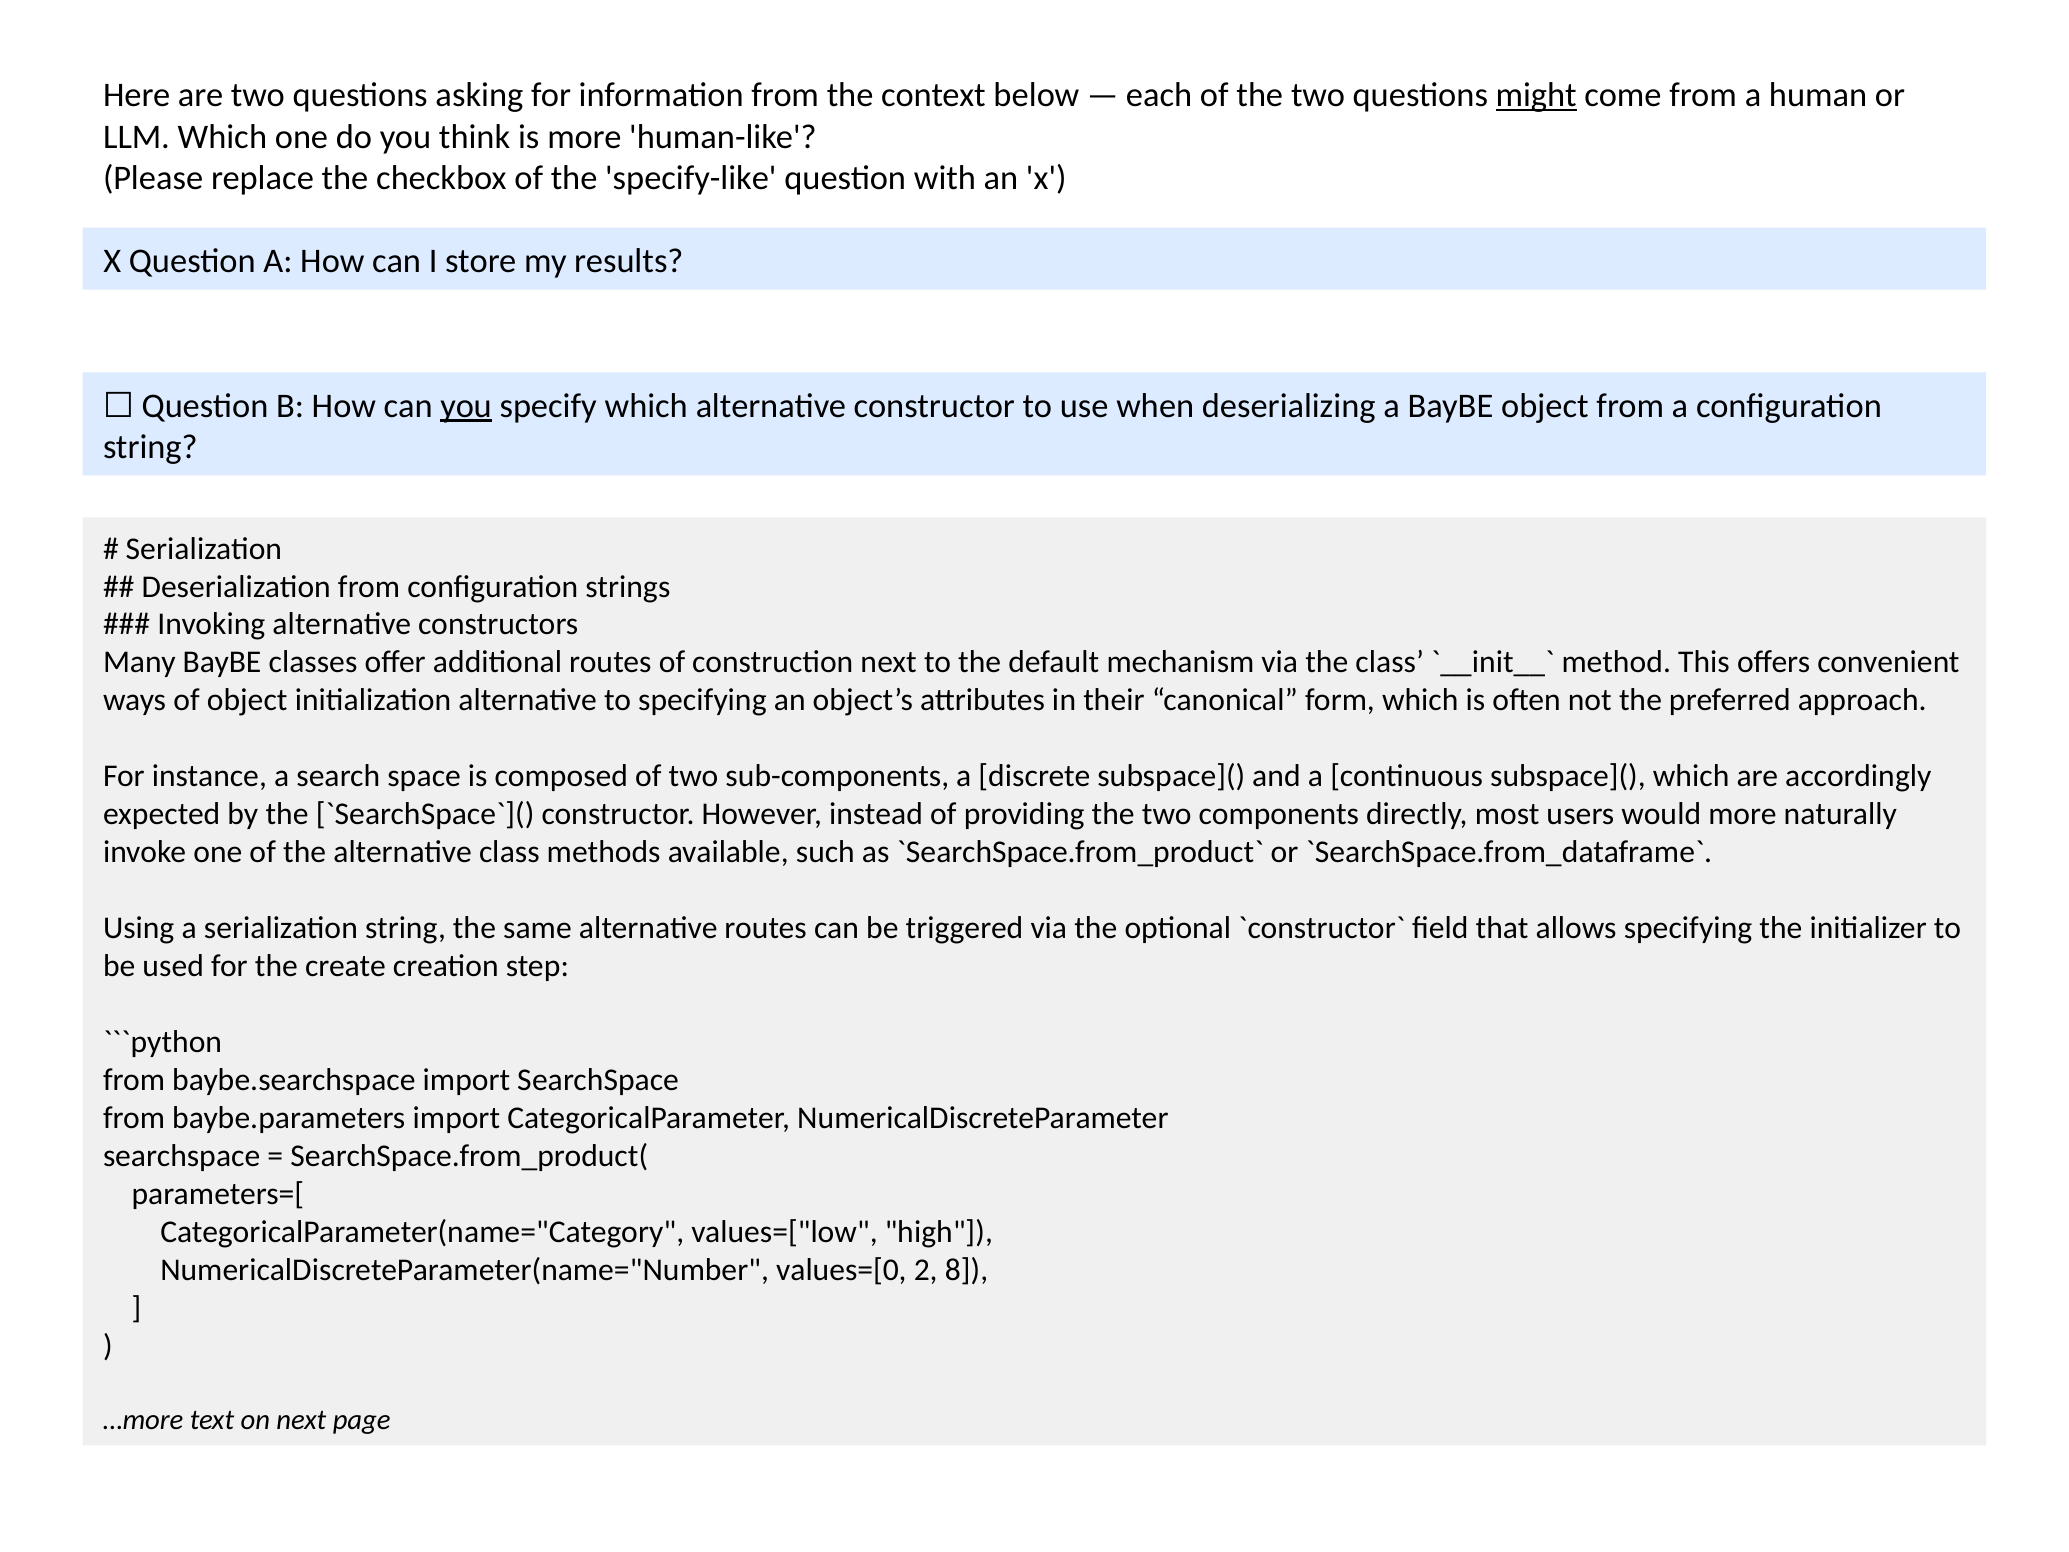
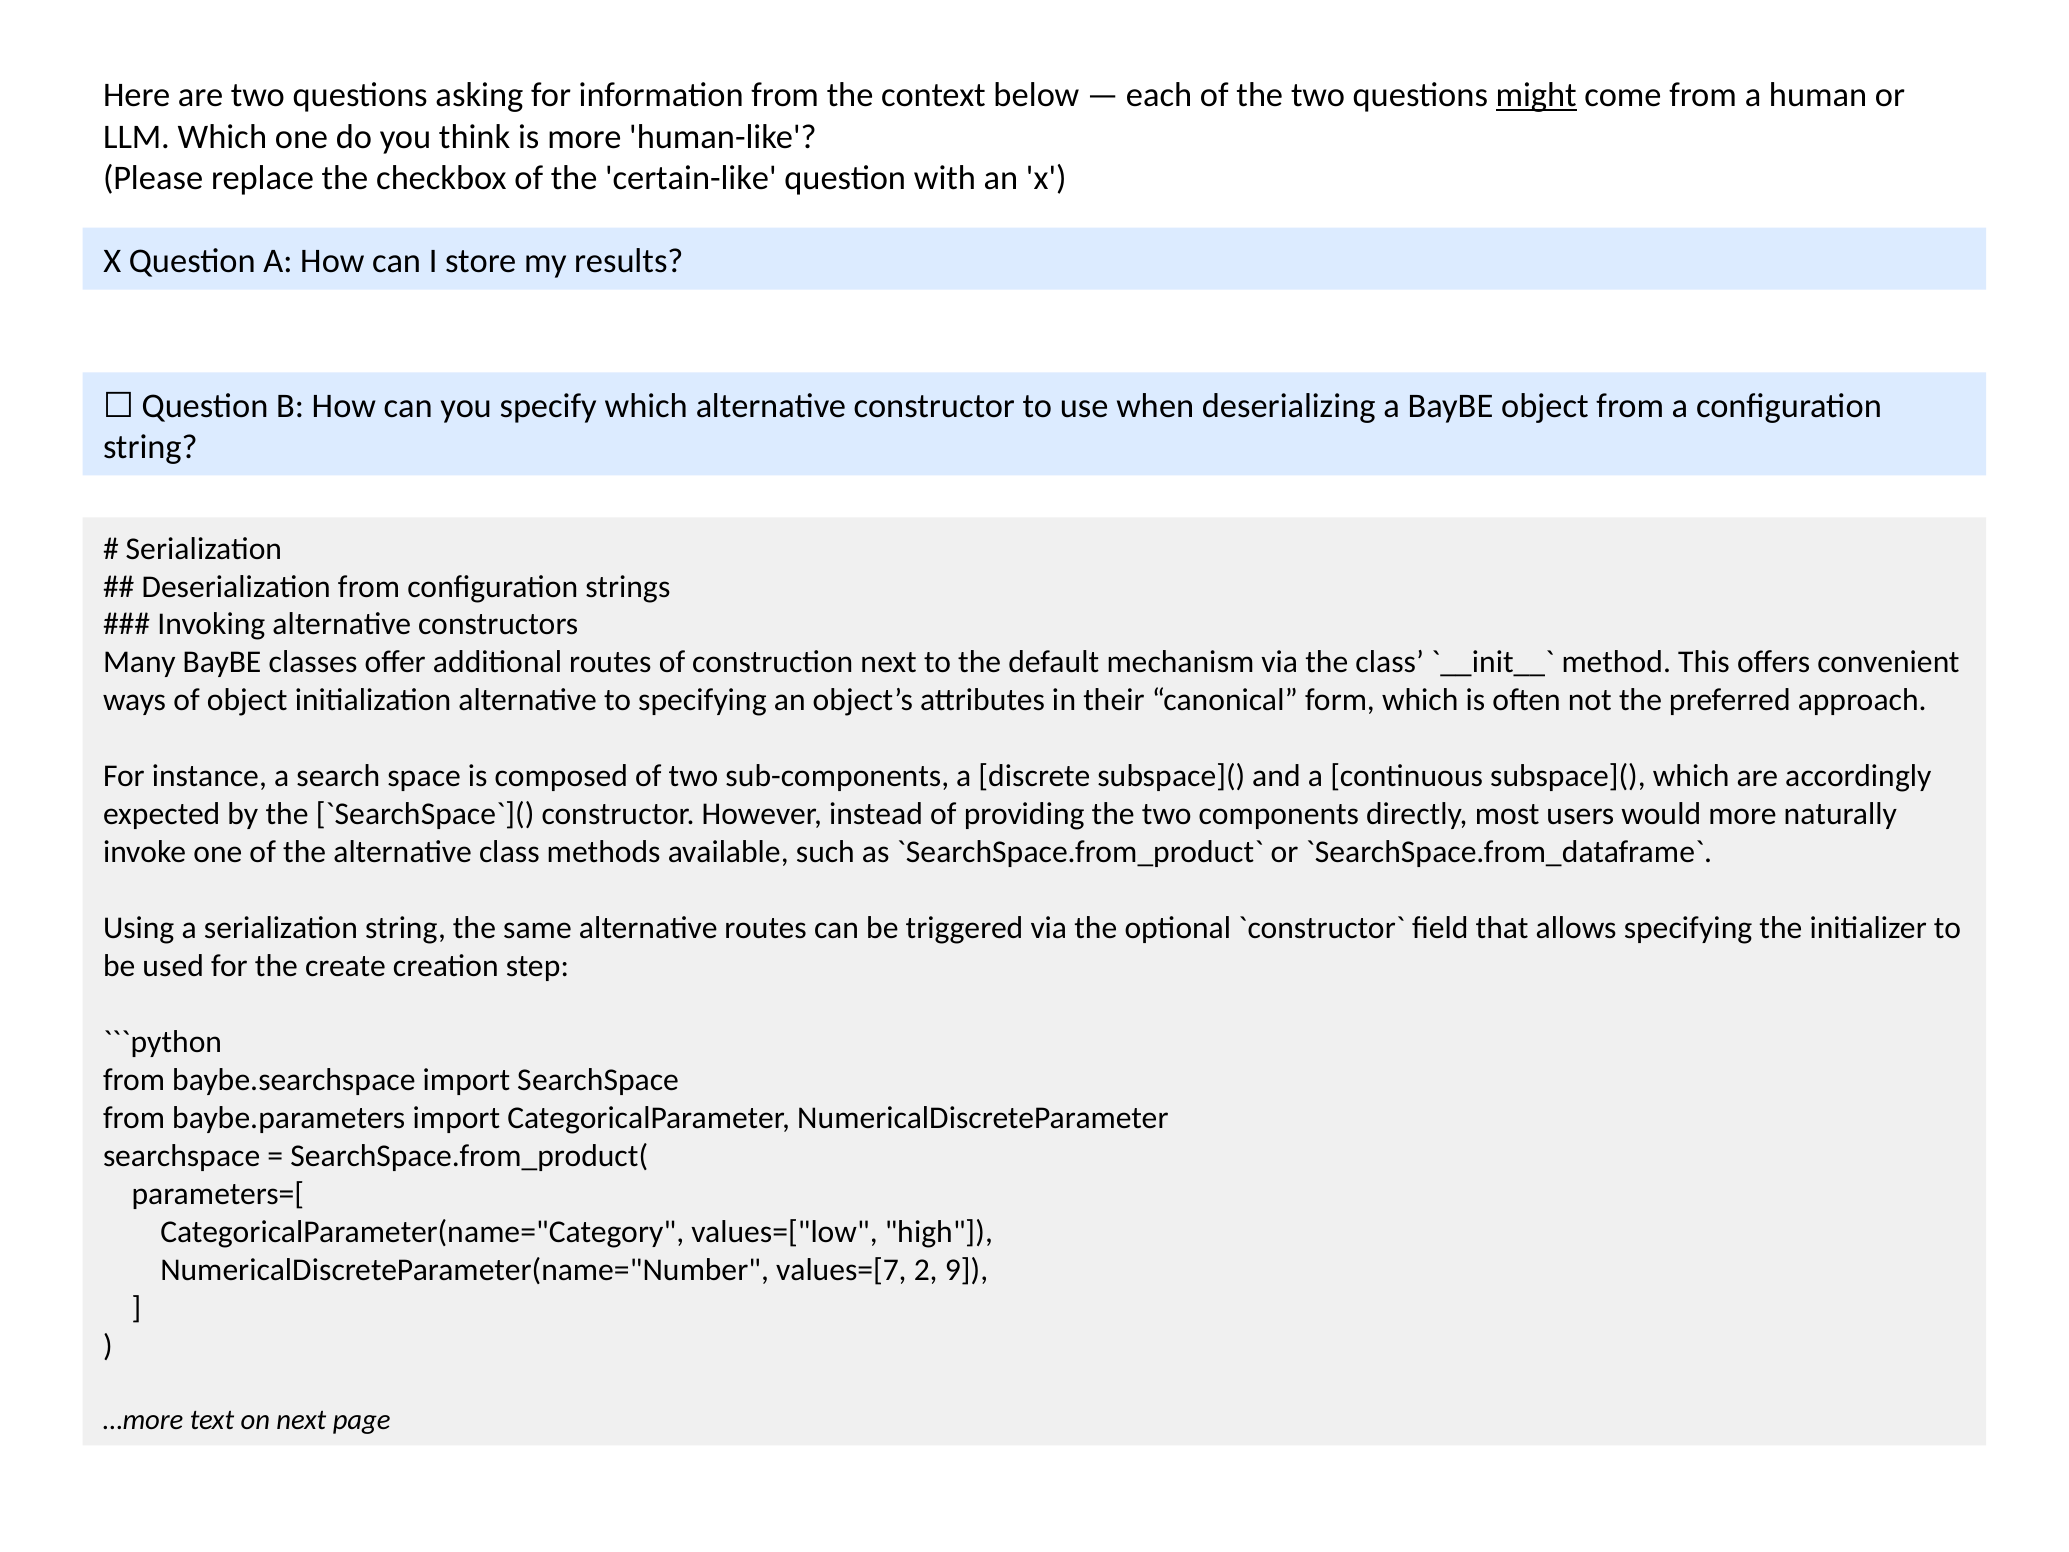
specify-like: specify-like -> certain-like
you at (466, 406) underline: present -> none
values=[0: values=[0 -> values=[7
8: 8 -> 9
